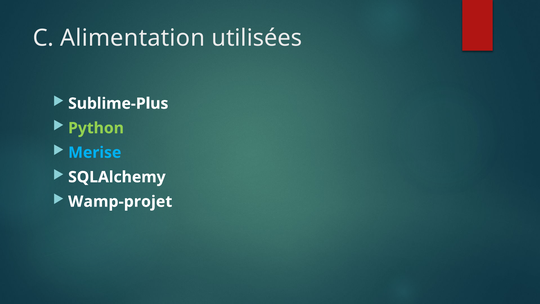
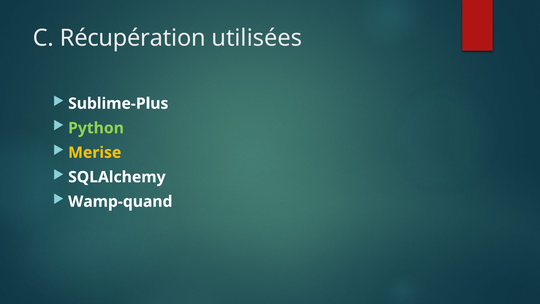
Alimentation: Alimentation -> Récupération
Merise colour: light blue -> yellow
Wamp-projet: Wamp-projet -> Wamp-quand
